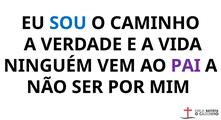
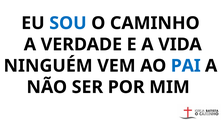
PAI colour: purple -> blue
